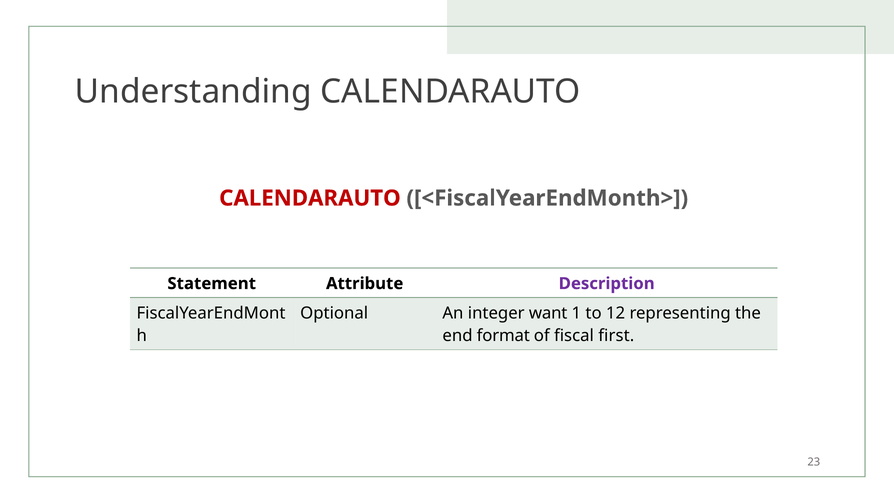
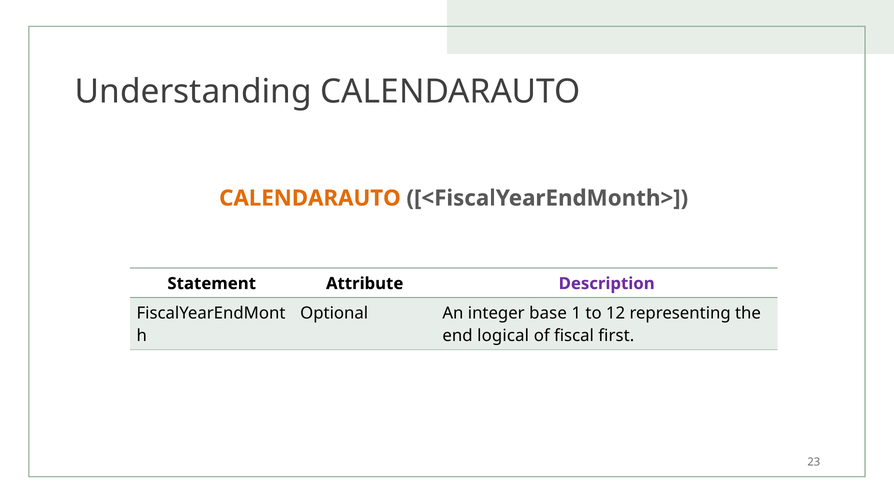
CALENDARAUTO at (310, 198) colour: red -> orange
want: want -> base
format: format -> logical
